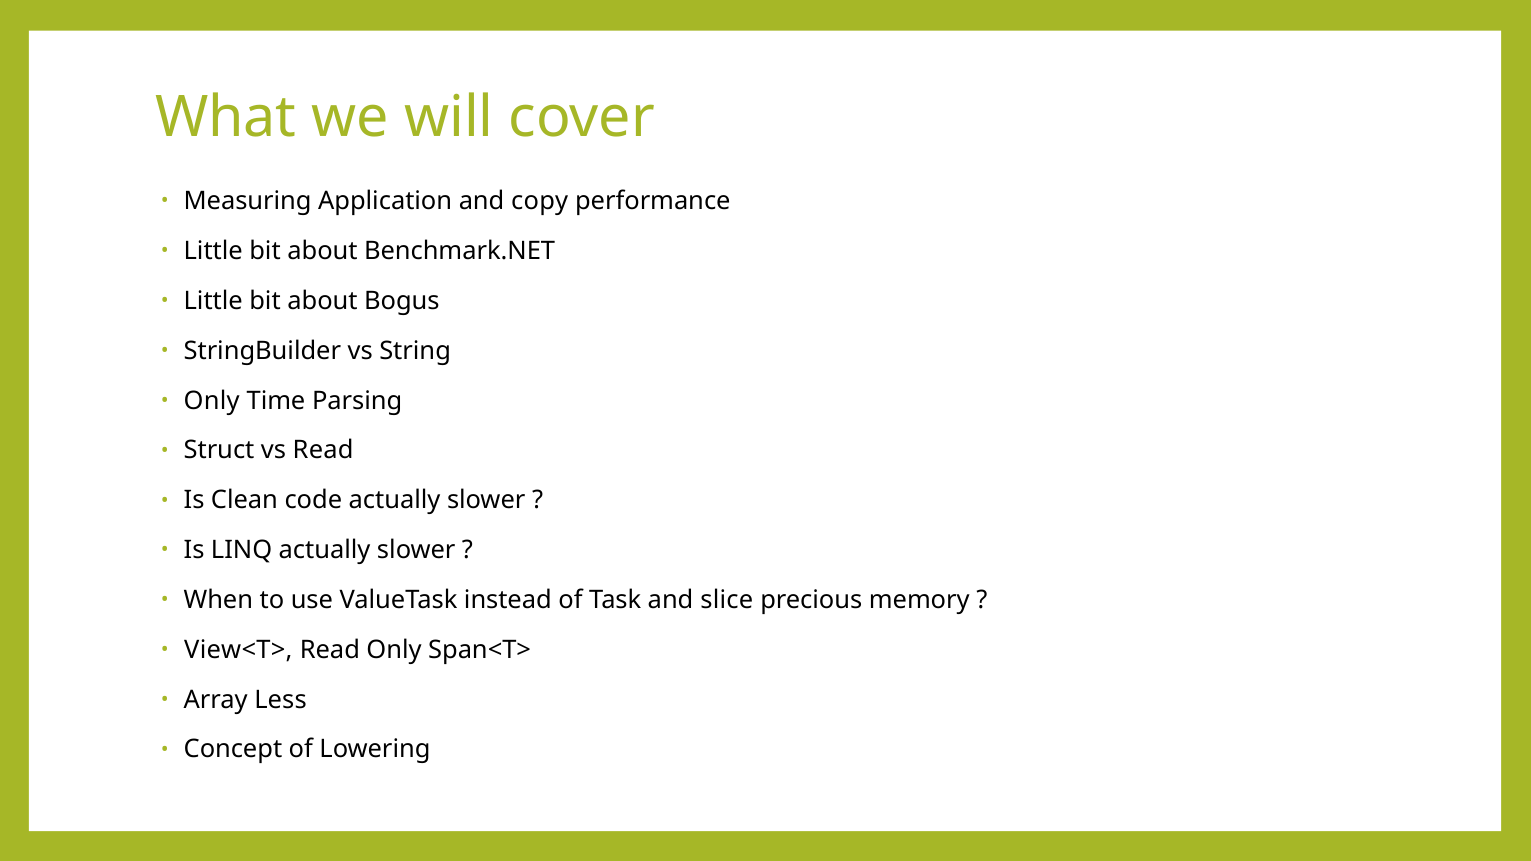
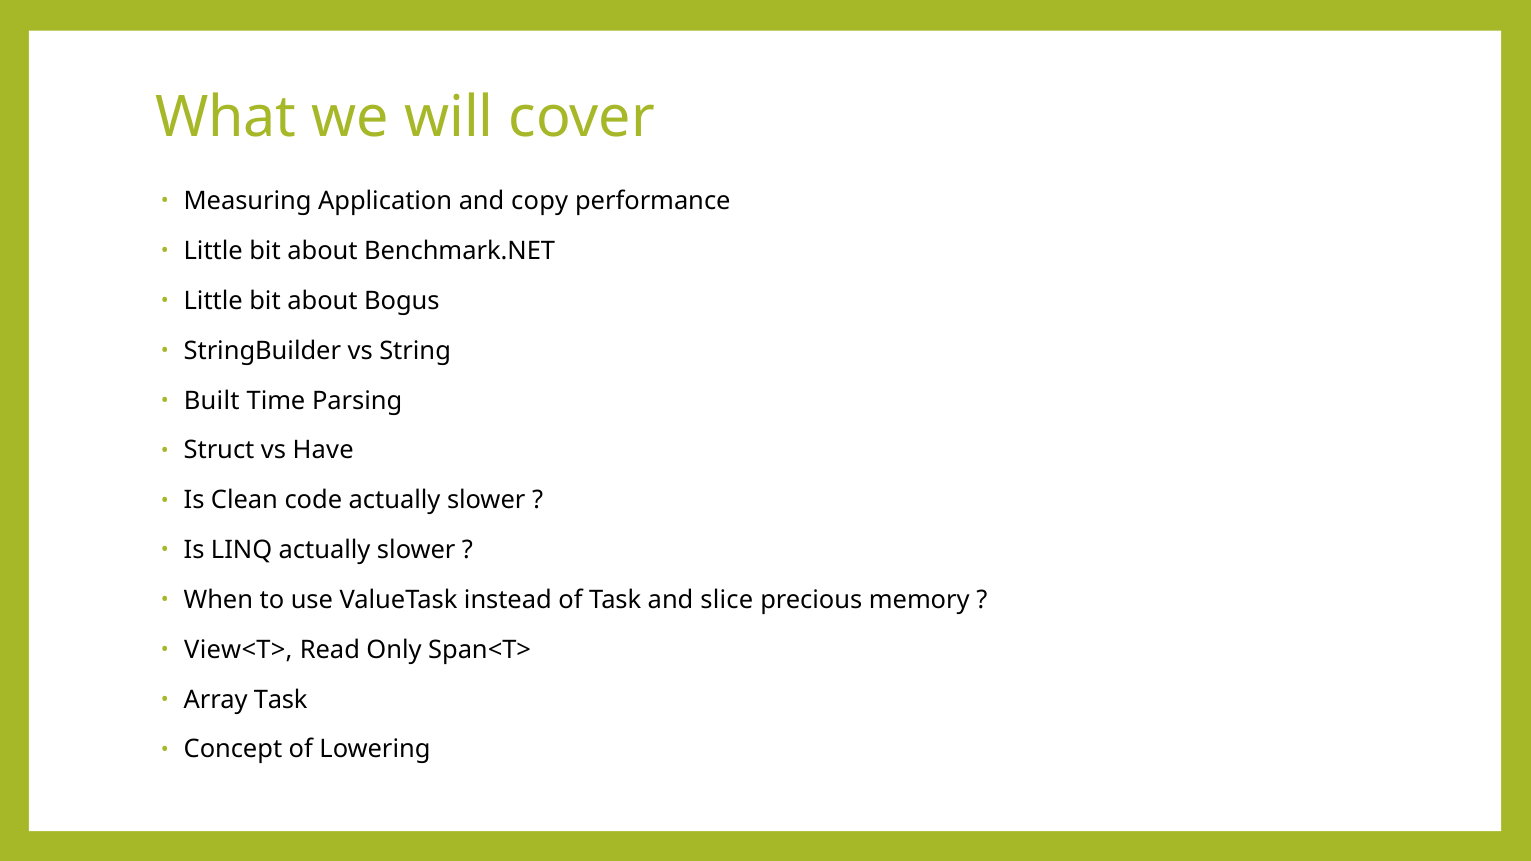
Only at (212, 401): Only -> Built
vs Read: Read -> Have
Array Less: Less -> Task
